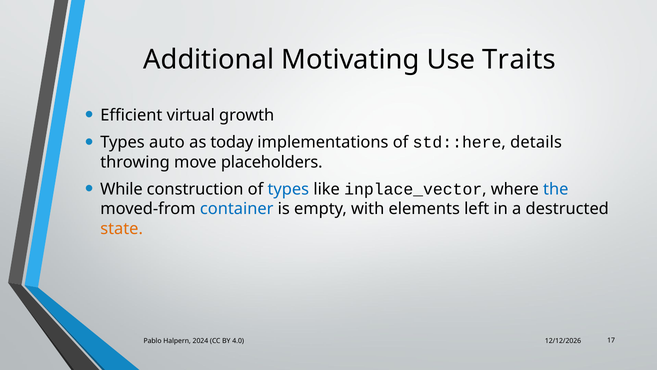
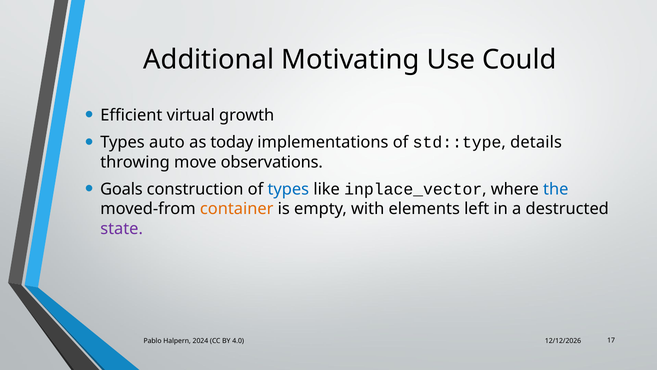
Traits: Traits -> Could
std::here: std::here -> std::type
placeholders: placeholders -> observations
While: While -> Goals
container colour: blue -> orange
state colour: orange -> purple
